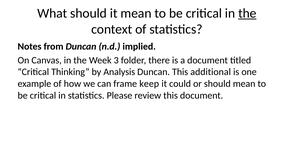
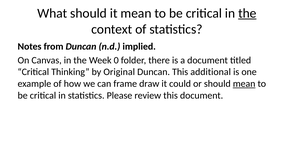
3: 3 -> 0
Analysis: Analysis -> Original
keep: keep -> draw
mean at (244, 84) underline: none -> present
